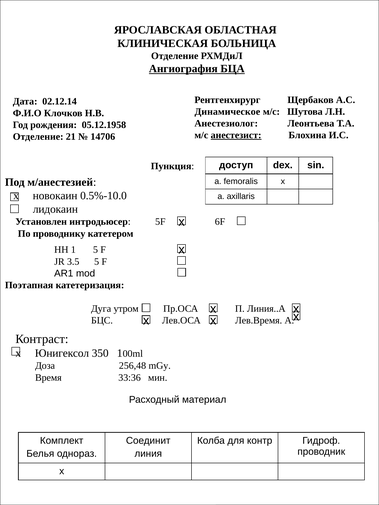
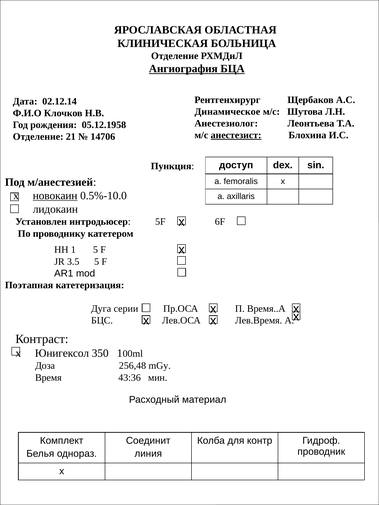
новокаин underline: none -> present
утром: утром -> серии
Линия..А: Линия..А -> Время..А
33:36: 33:36 -> 43:36
